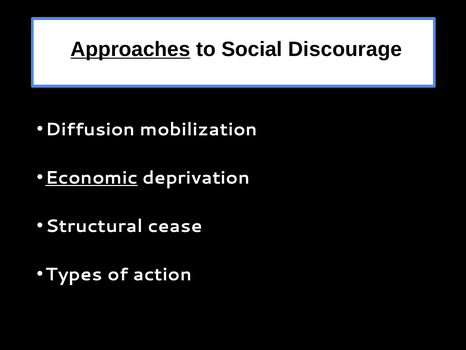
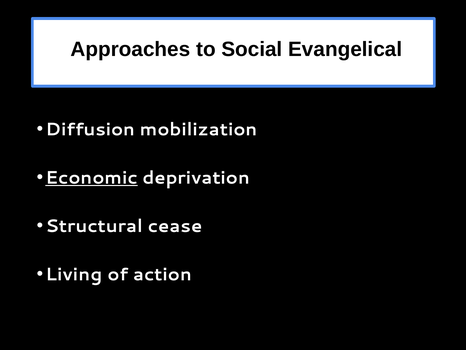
Approaches underline: present -> none
Discourage: Discourage -> Evangelical
Types: Types -> Living
